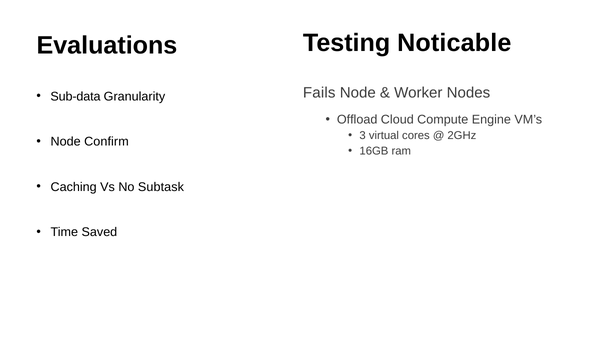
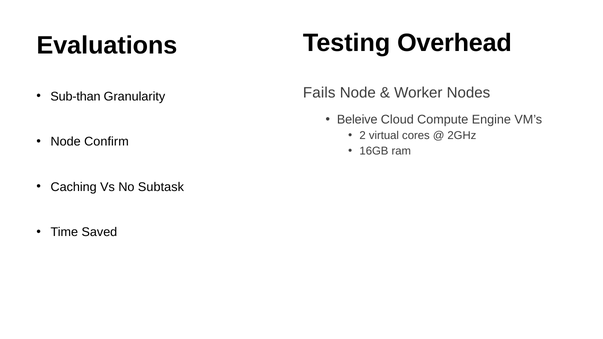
Noticable: Noticable -> Overhead
Sub-data: Sub-data -> Sub-than
Offload: Offload -> Beleive
3: 3 -> 2
